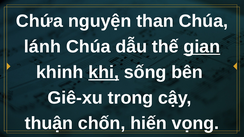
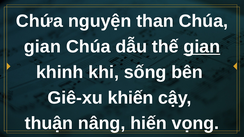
lánh at (42, 47): lánh -> gian
khi underline: present -> none
trong: trong -> khiến
chốn: chốn -> nâng
